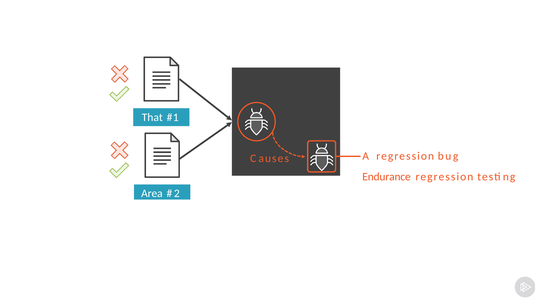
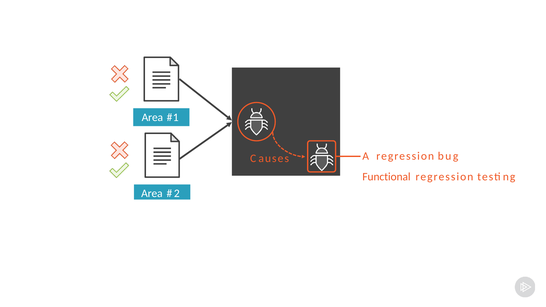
That at (152, 117): That -> Area
Endurance: Endurance -> Functional
